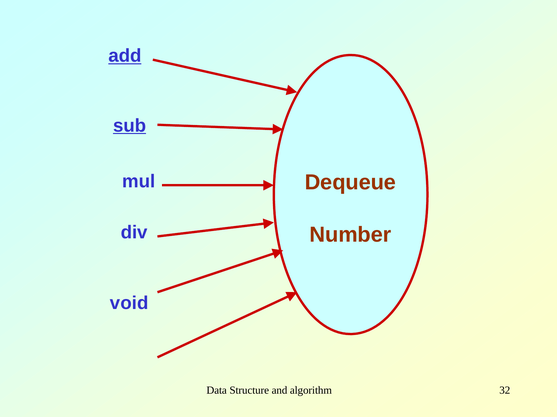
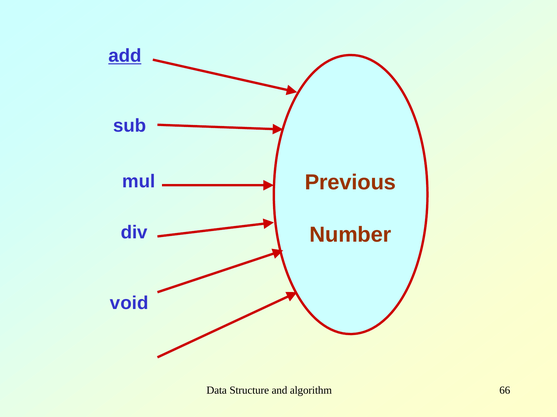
sub underline: present -> none
Dequeue: Dequeue -> Previous
32: 32 -> 66
